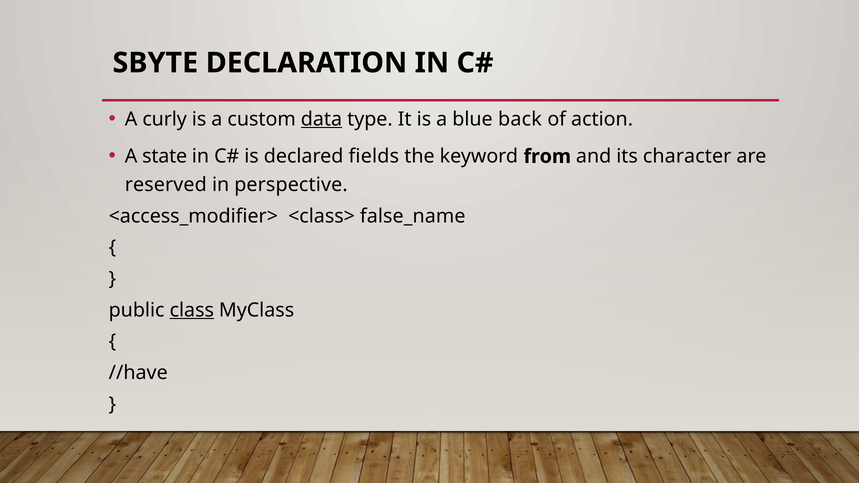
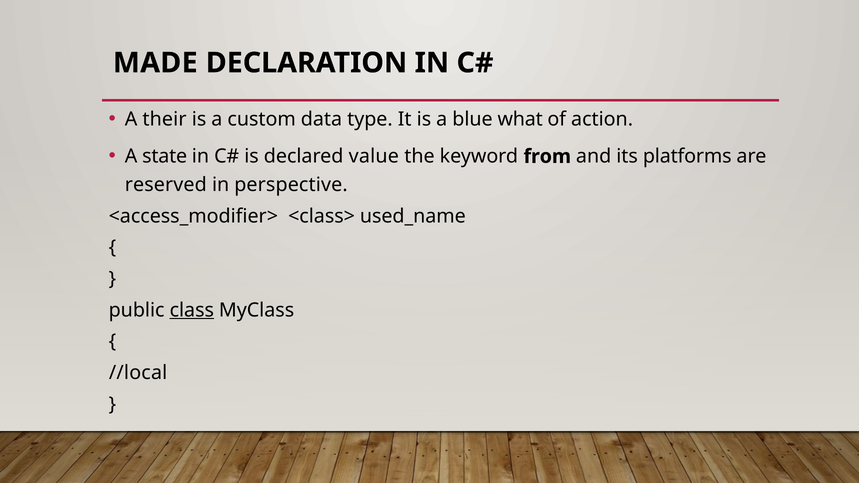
SBYTE: SBYTE -> MADE
curly: curly -> their
data underline: present -> none
back: back -> what
fields: fields -> value
character: character -> platforms
false_name: false_name -> used_name
//have: //have -> //local
